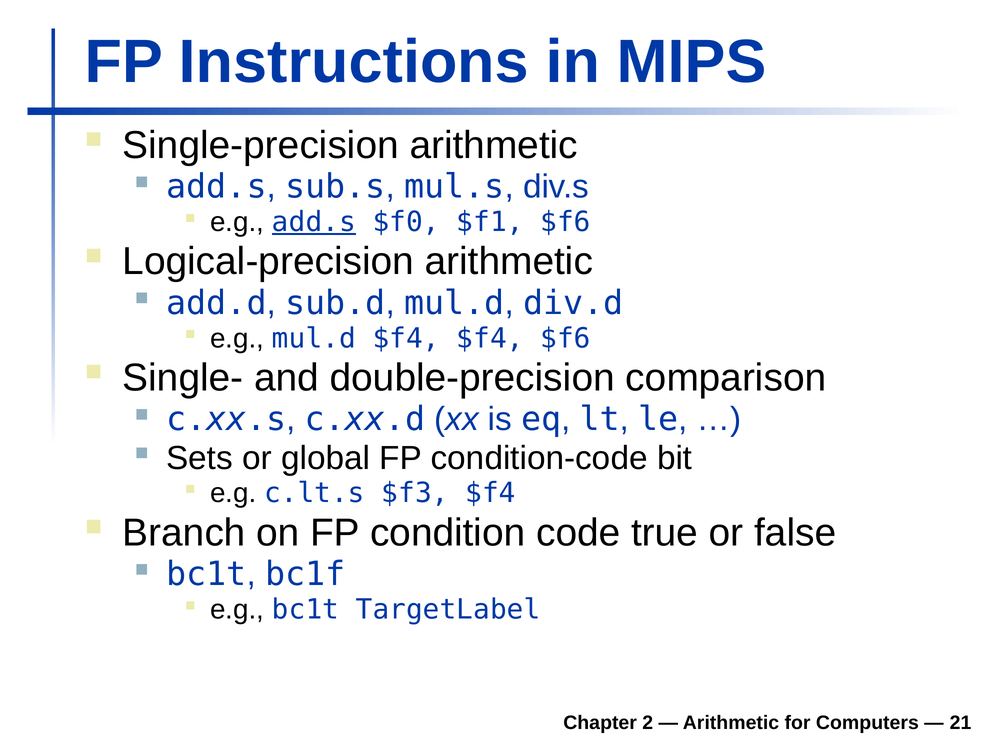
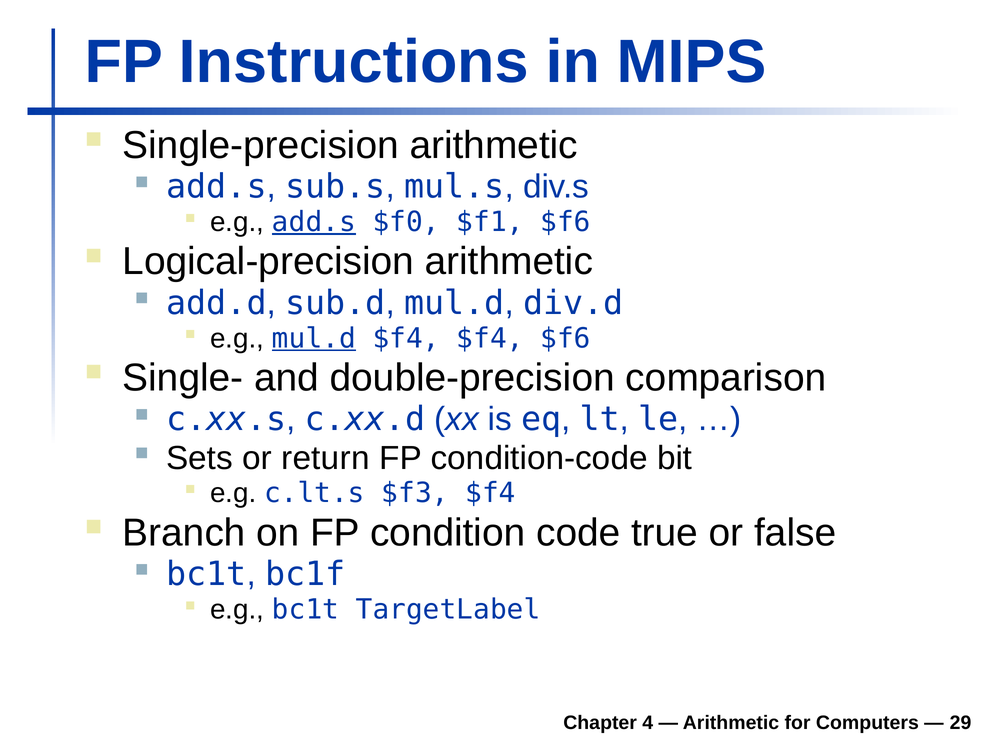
mul.d at (314, 338) underline: none -> present
global: global -> return
2: 2 -> 4
21: 21 -> 29
